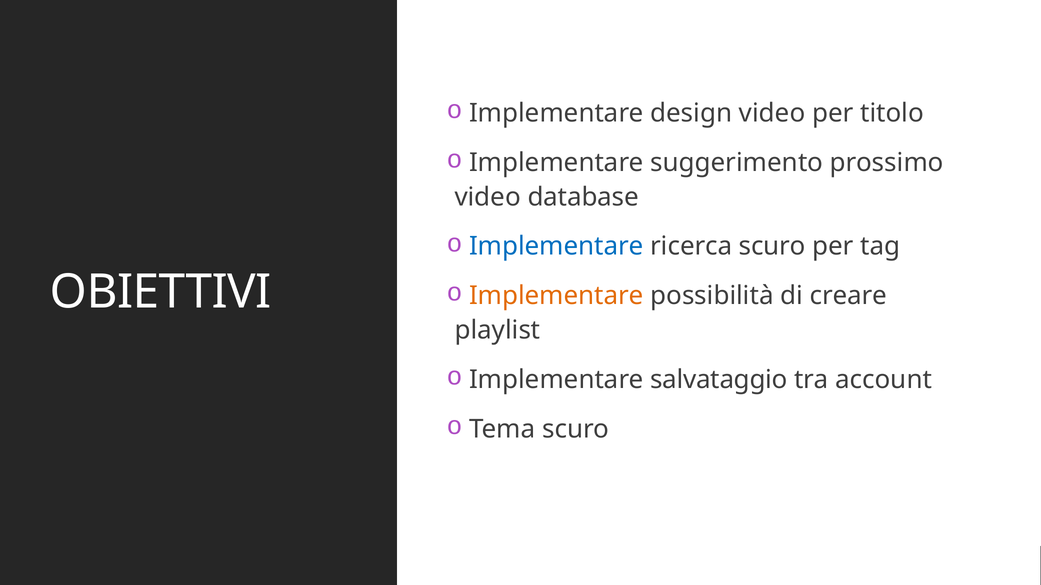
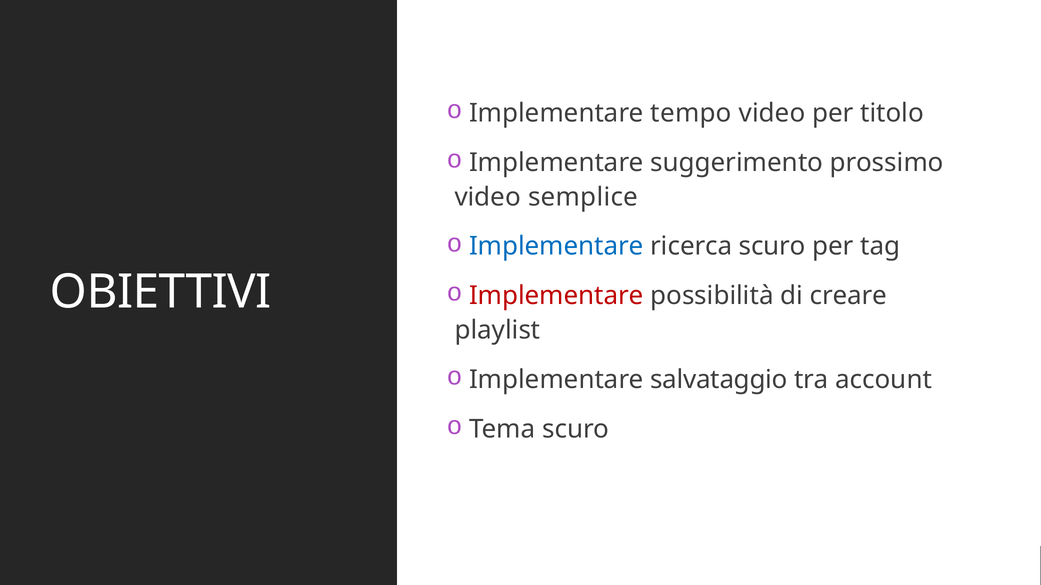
design: design -> tempo
database: database -> semplice
Implementare at (556, 296) colour: orange -> red
